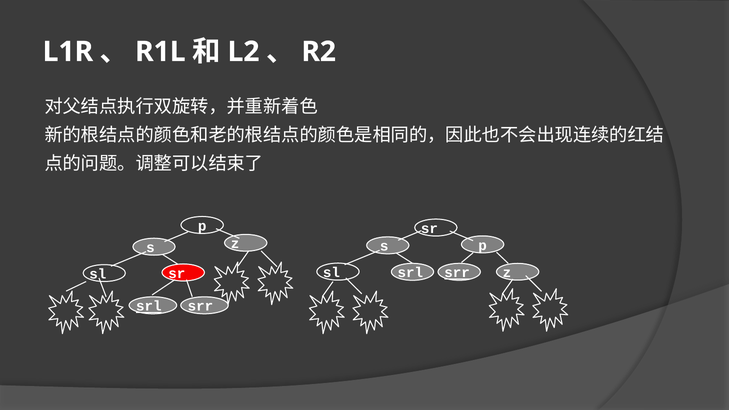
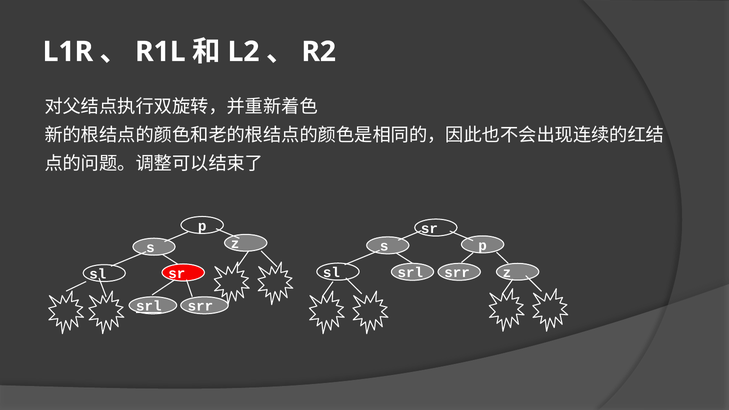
srr at (457, 273) underline: present -> none
